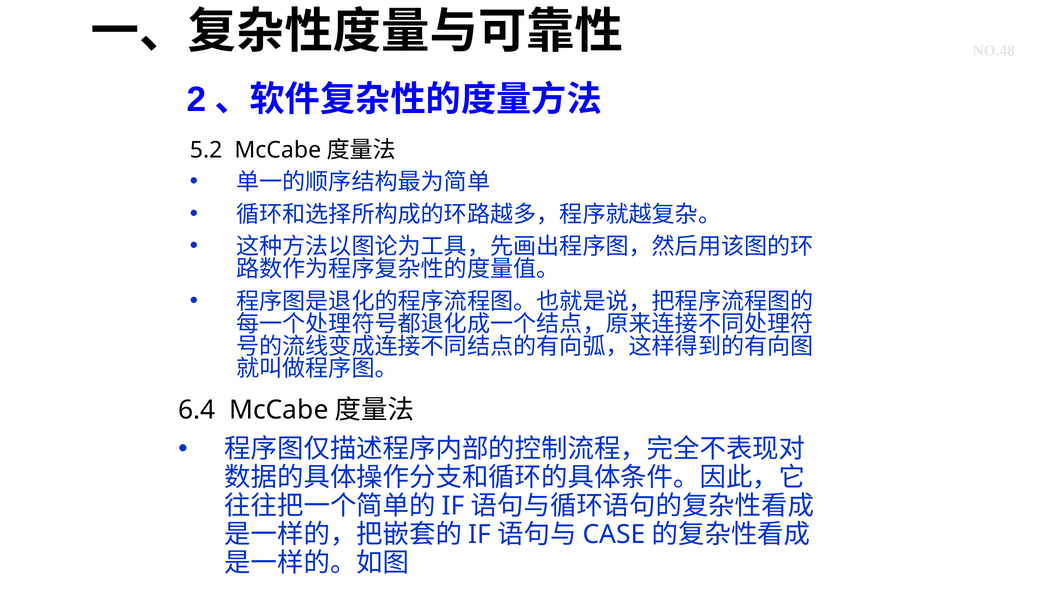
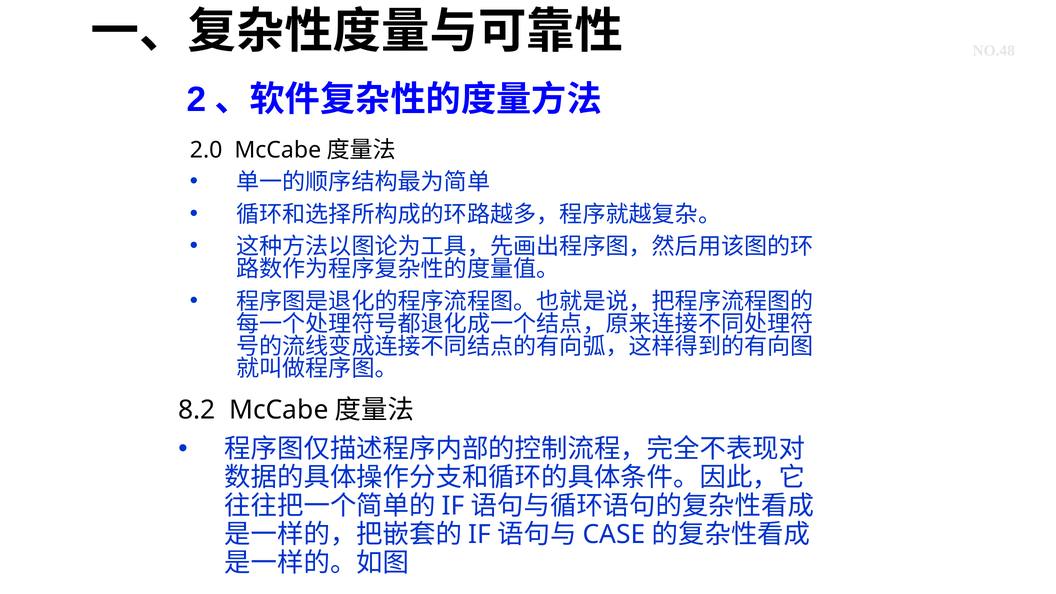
5.2: 5.2 -> 2.0
6.4: 6.4 -> 8.2
